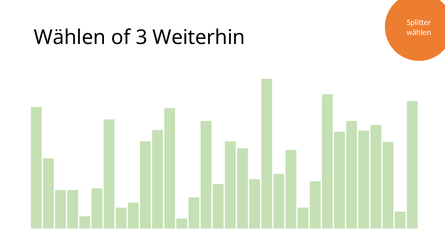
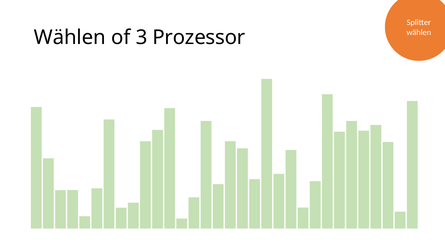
Weiterhin: Weiterhin -> Prozessor
